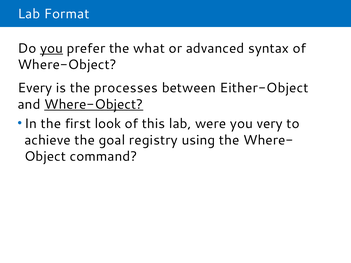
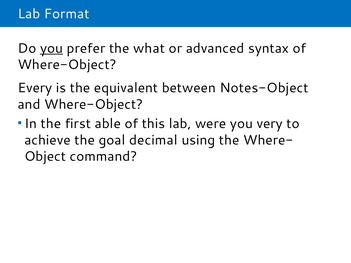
processes: processes -> equivalent
Either-Object: Either-Object -> Notes-Object
Where-Object at (94, 104) underline: present -> none
look: look -> able
registry: registry -> decimal
